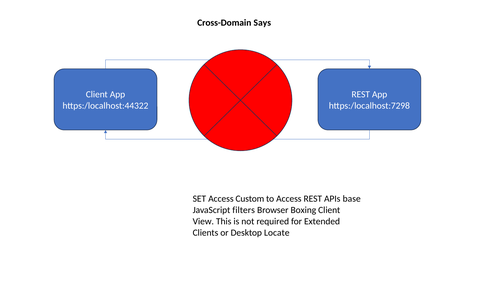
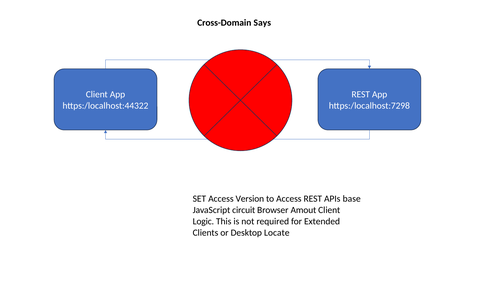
Custom: Custom -> Version
filters: filters -> circuit
Boxing: Boxing -> Amout
View: View -> Logic
